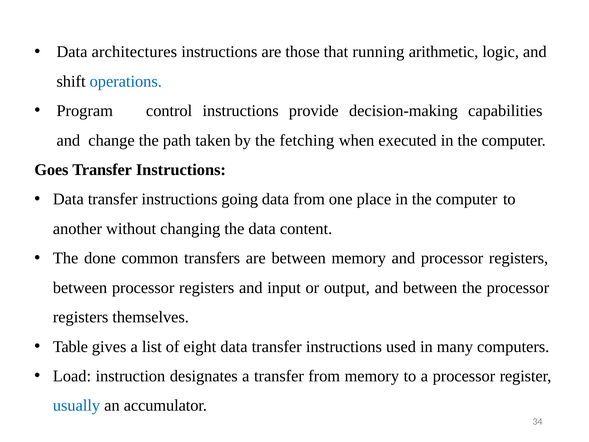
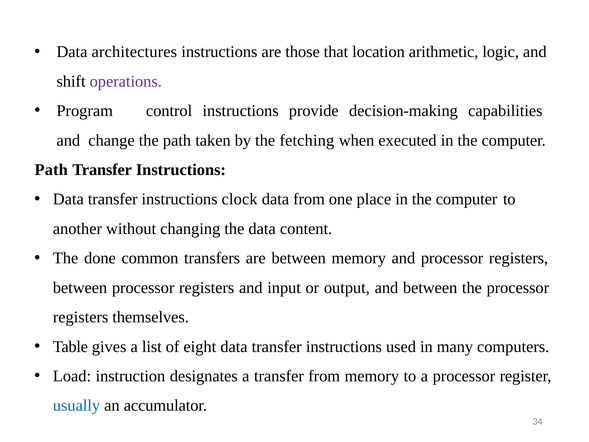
running: running -> location
operations colour: blue -> purple
Goes at (51, 170): Goes -> Path
going: going -> clock
